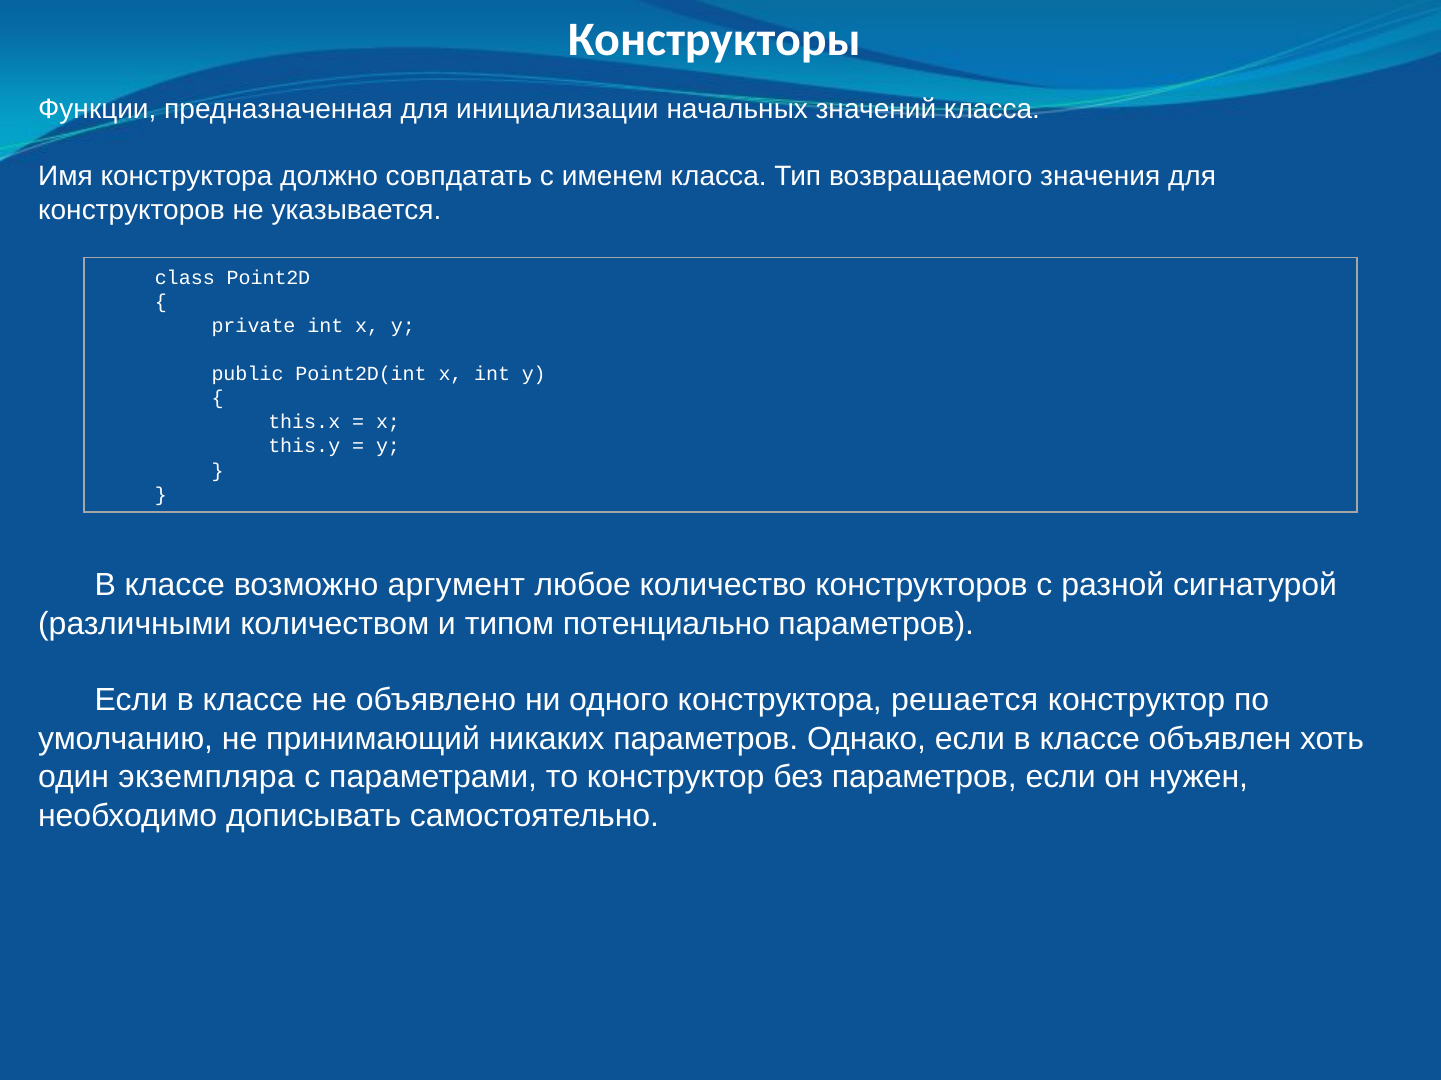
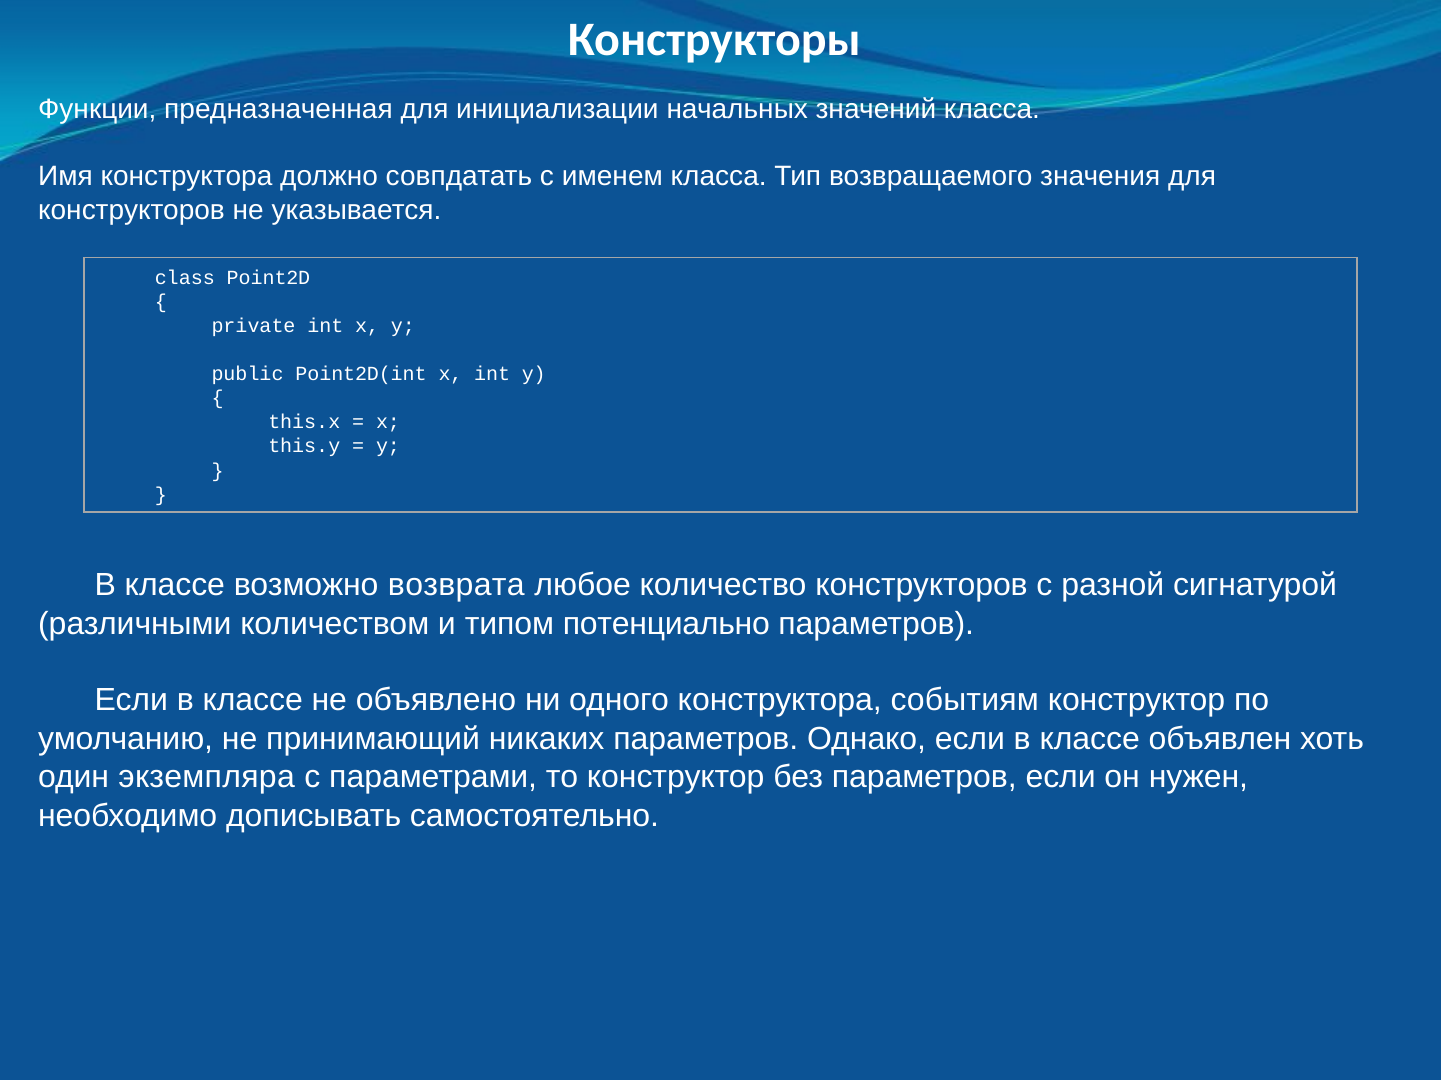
аргумент: аргумент -> возврата
решается: решается -> событиям
